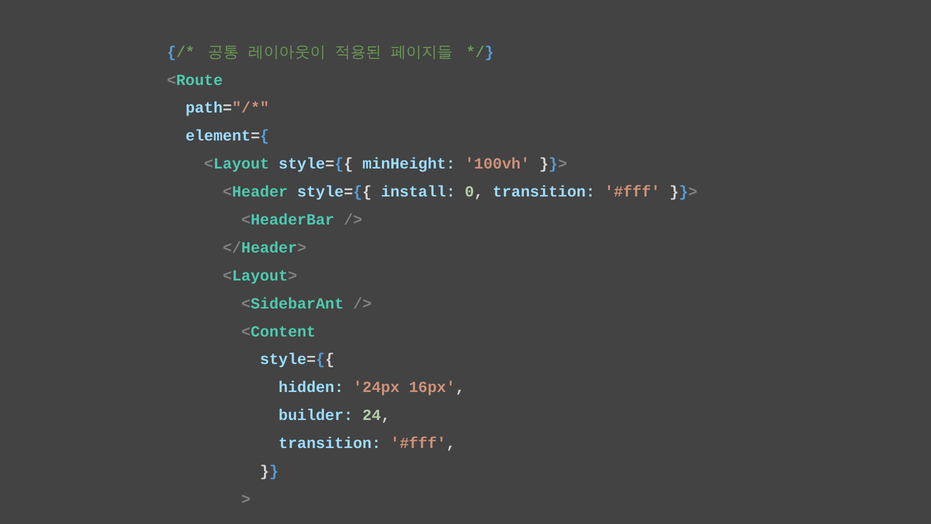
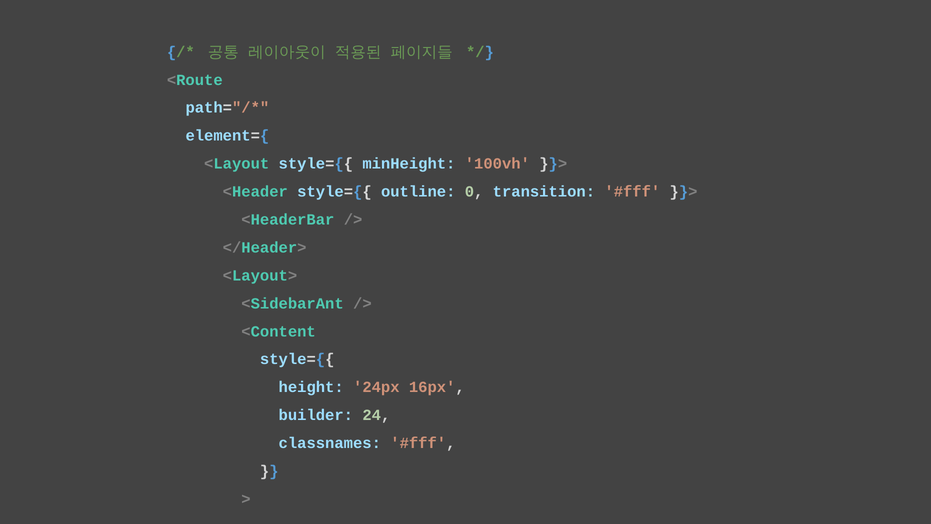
install: install -> outline
hidden: hidden -> height
transition at (330, 443): transition -> classnames
